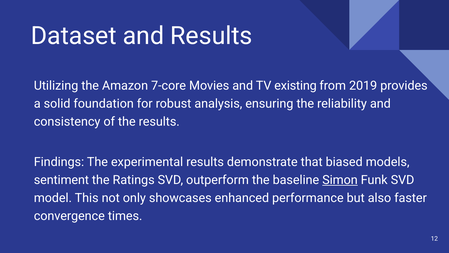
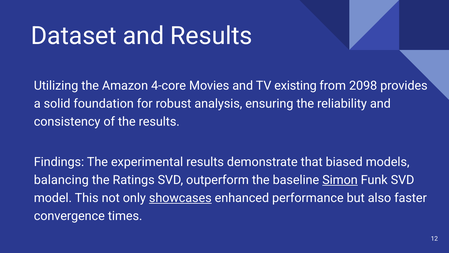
7-core: 7-core -> 4-core
2019: 2019 -> 2098
sentiment: sentiment -> balancing
showcases underline: none -> present
